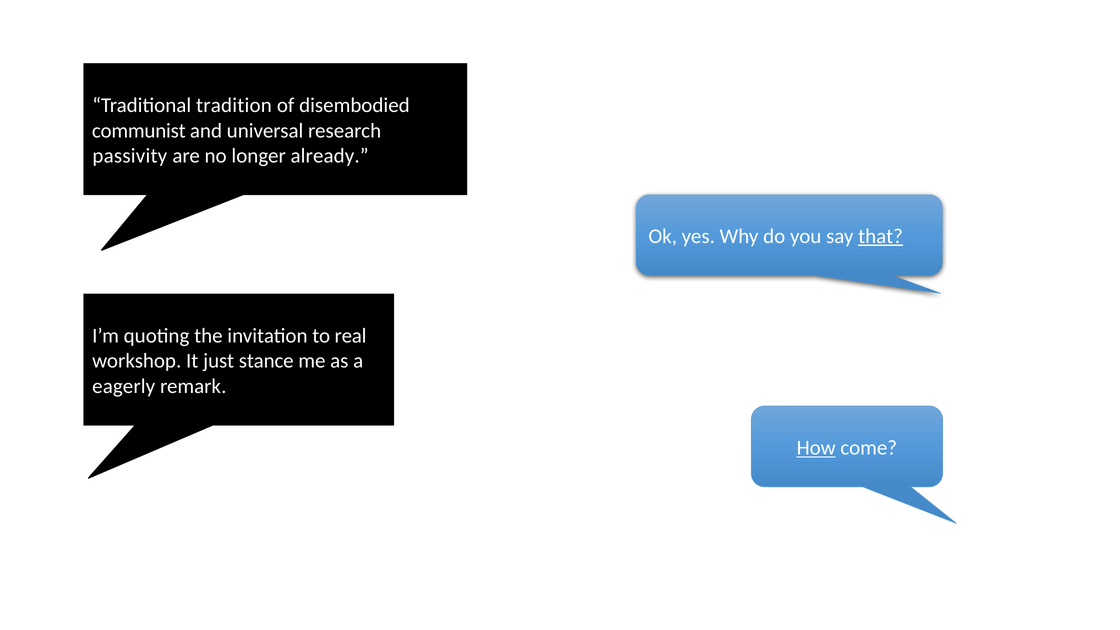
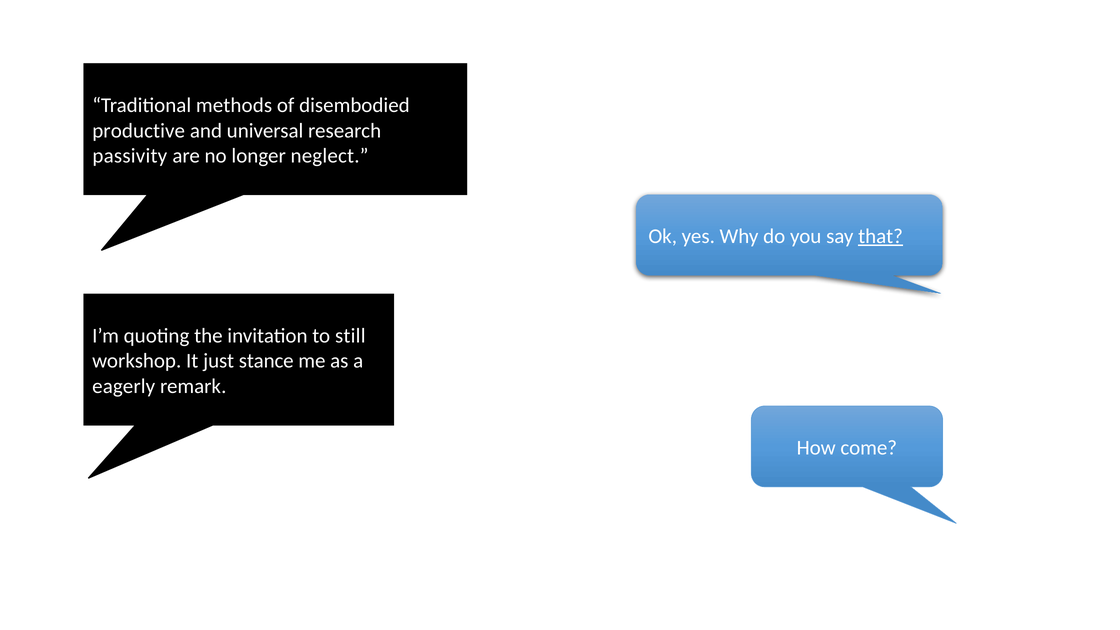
tradition: tradition -> methods
communist: communist -> productive
already: already -> neglect
real: real -> still
How underline: present -> none
